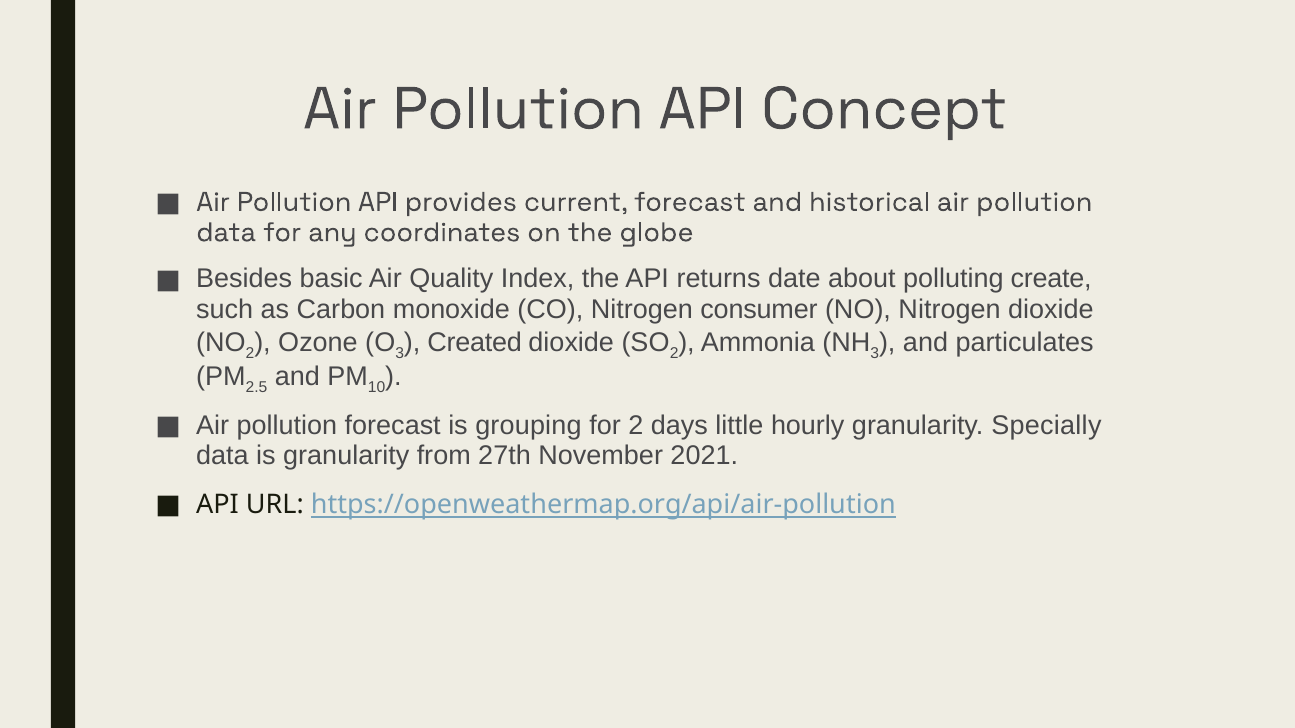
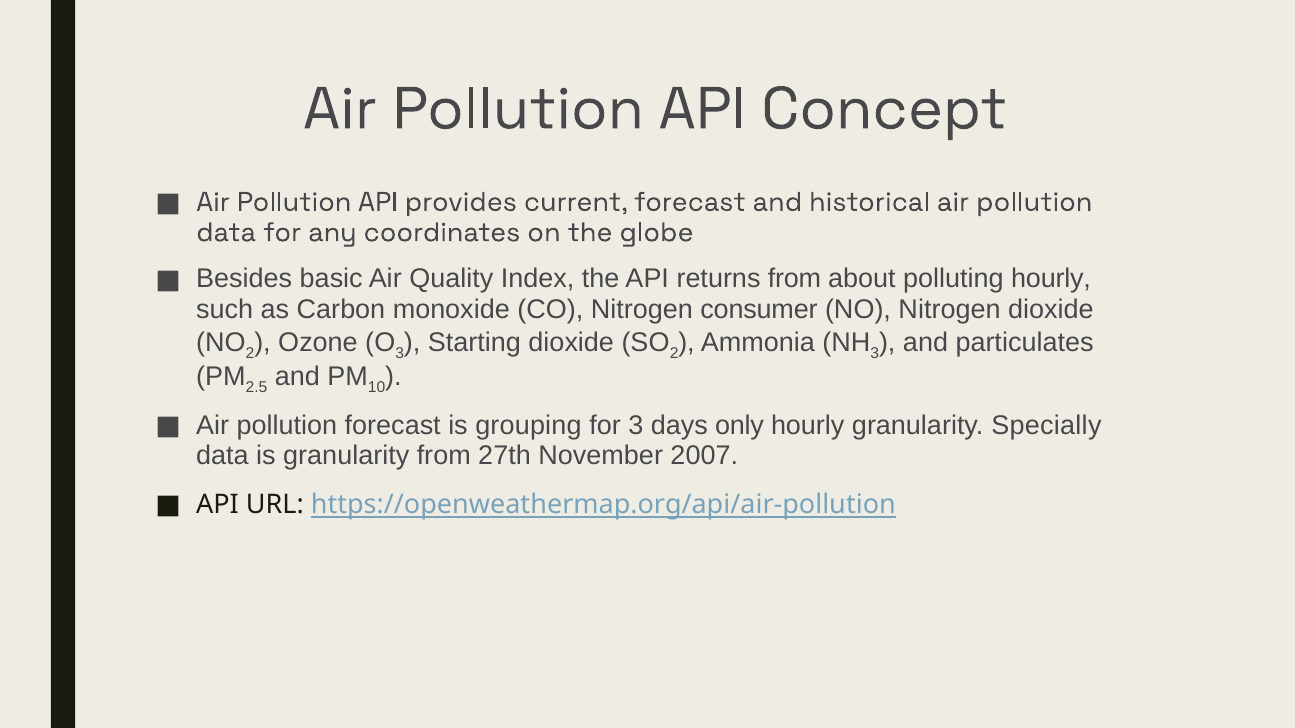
returns date: date -> from
polluting create: create -> hourly
Created: Created -> Starting
for 2: 2 -> 3
little: little -> only
2021: 2021 -> 2007
